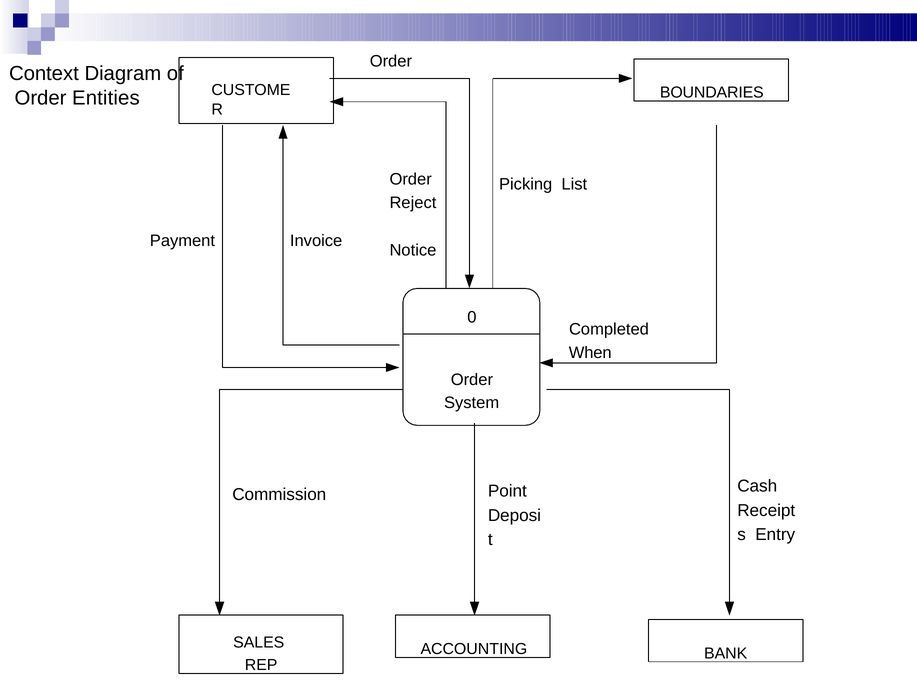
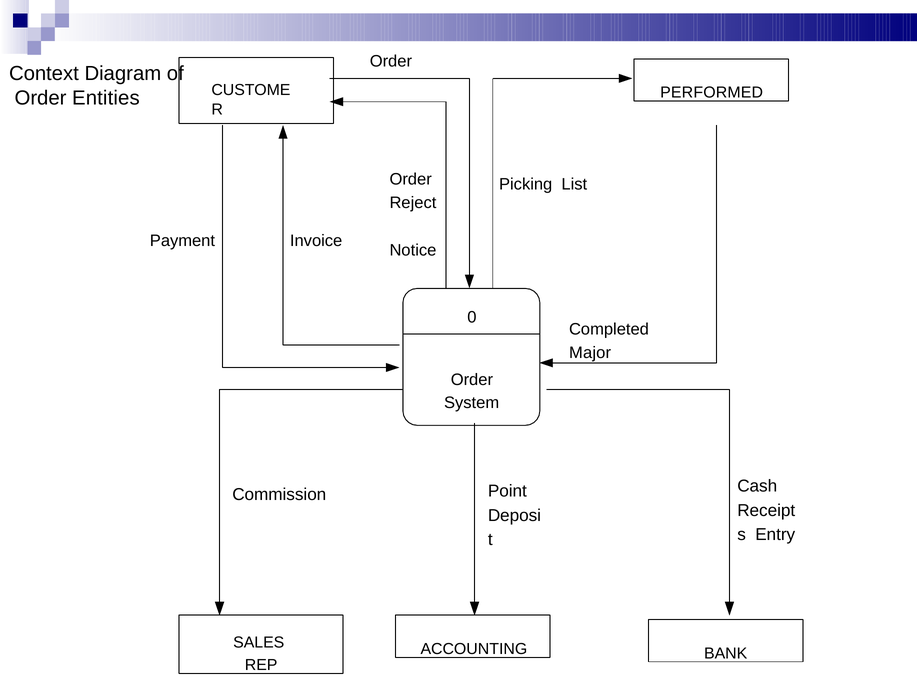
BOUNDARIES: BOUNDARIES -> PERFORMED
When: When -> Major
